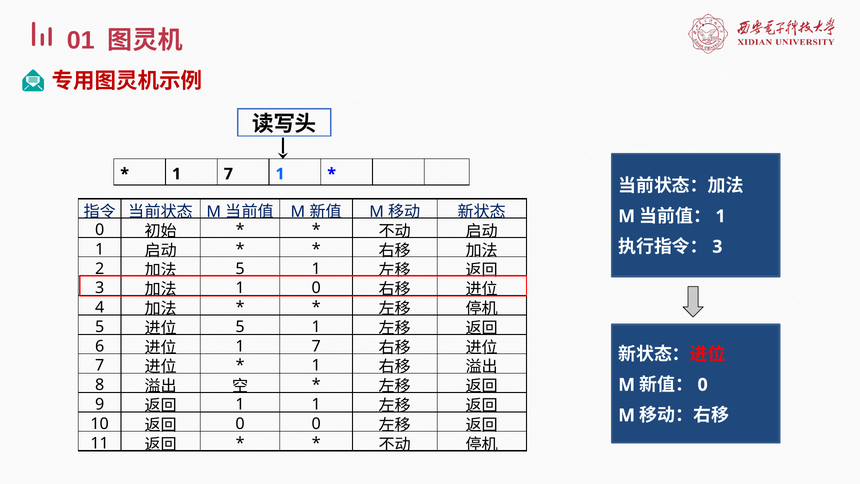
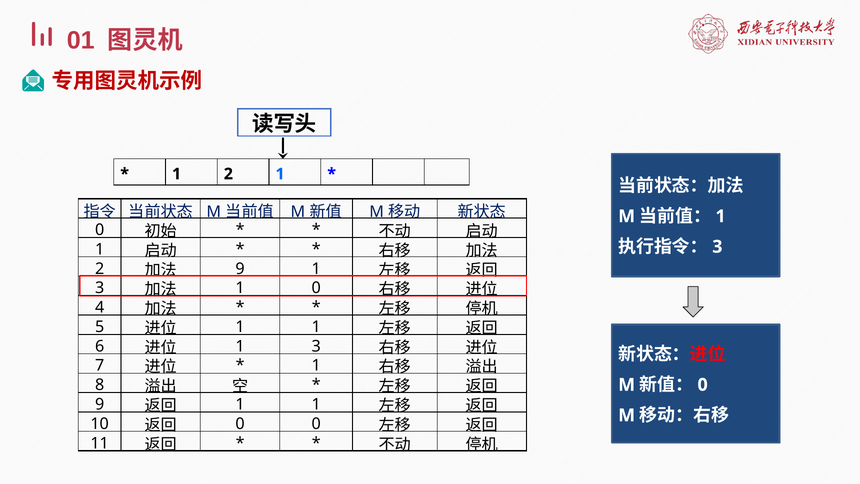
7 at (228, 174): 7 -> 2
5 at (240, 269): 5 -> 9
5 at (240, 327): 5 -> 1
7 at (316, 346): 7 -> 3
